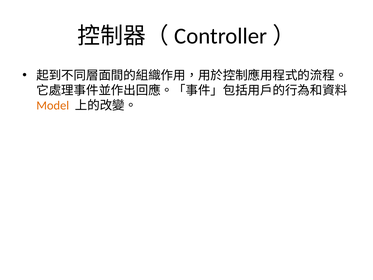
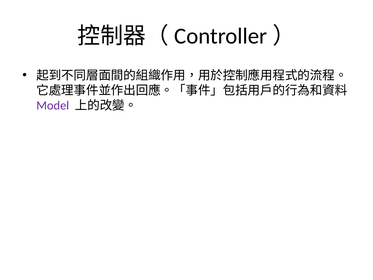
Model colour: orange -> purple
